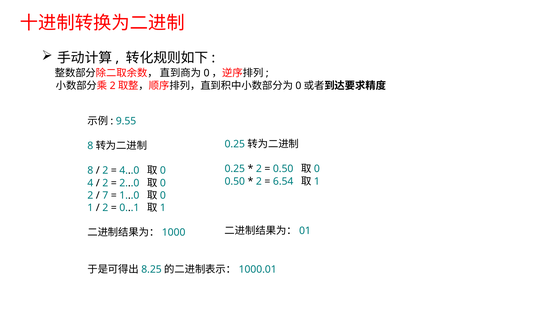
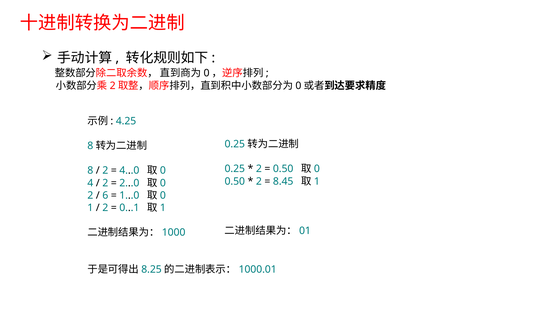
9.55: 9.55 -> 4.25
6.54: 6.54 -> 8.45
7: 7 -> 6
